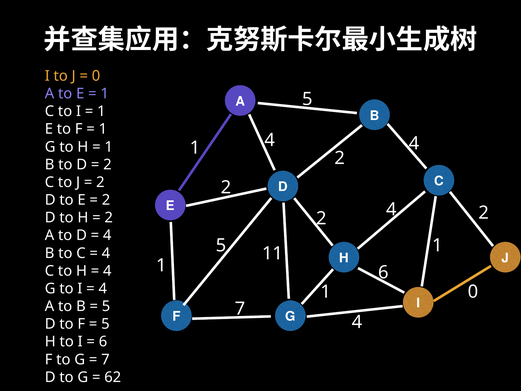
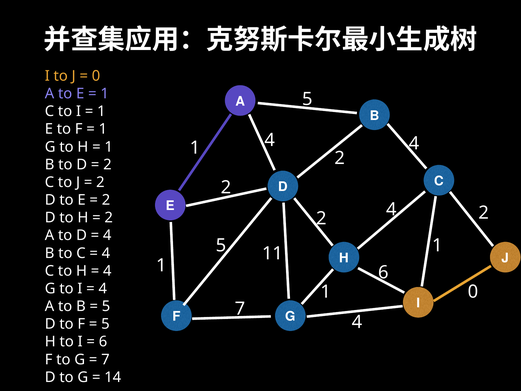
62: 62 -> 14
